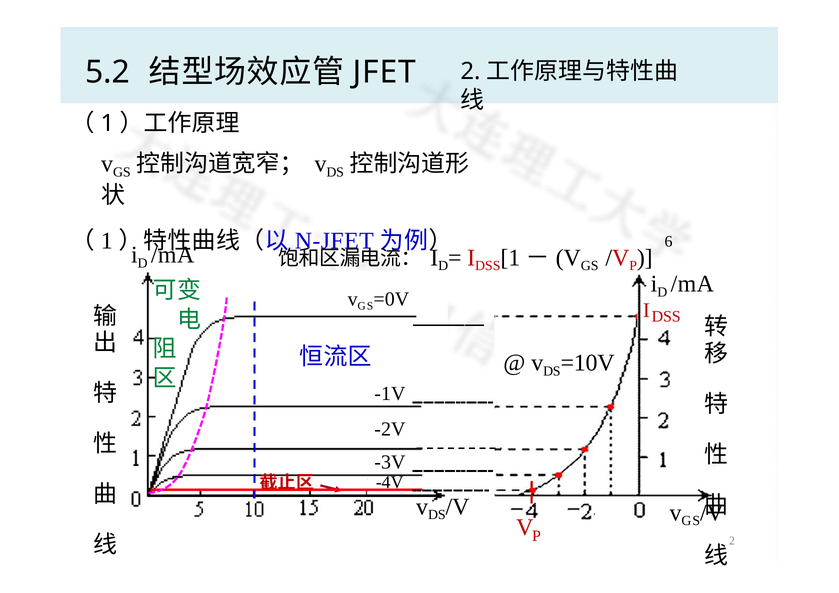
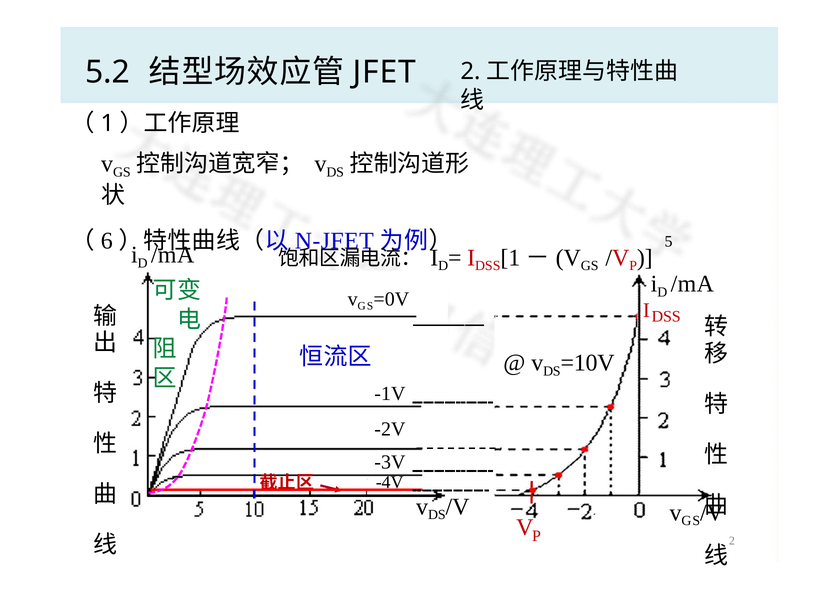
1 at (107, 241): 1 -> 6
6: 6 -> 5
